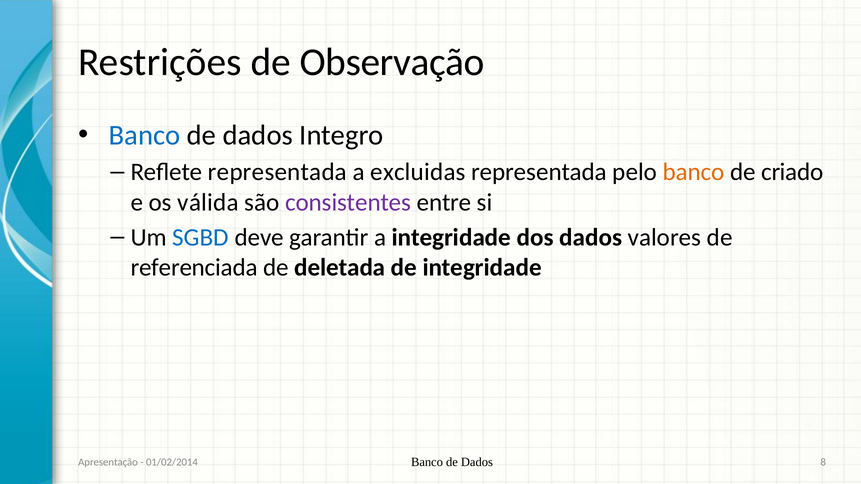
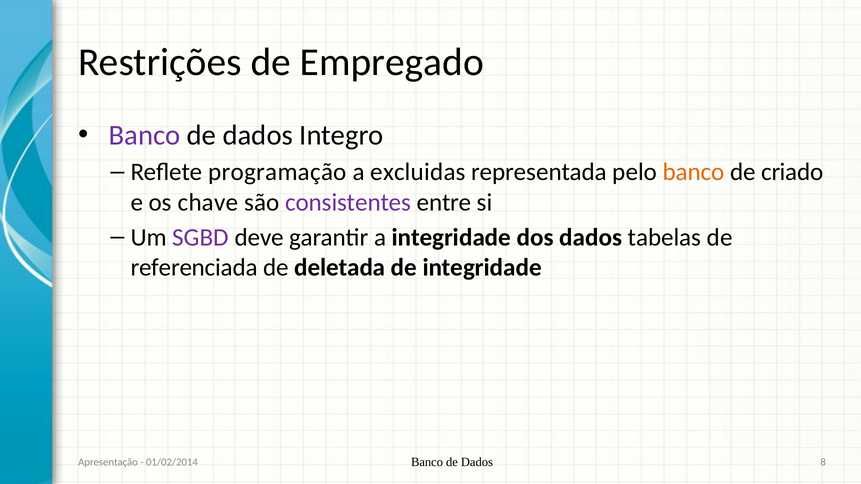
Observação: Observação -> Empregado
Banco at (145, 135) colour: blue -> purple
Reflete representada: representada -> programação
válida: válida -> chave
SGBD colour: blue -> purple
valores: valores -> tabelas
